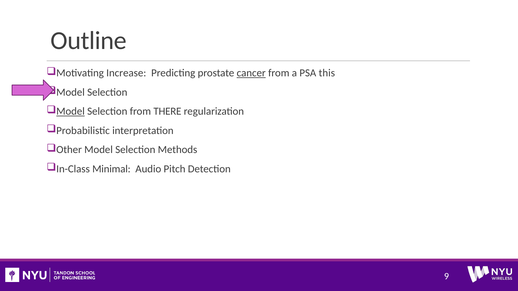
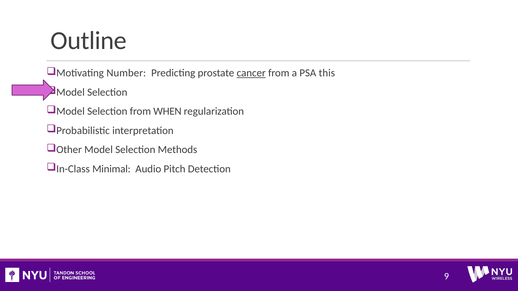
Increase: Increase -> Number
Model at (71, 112) underline: present -> none
THERE: THERE -> WHEN
